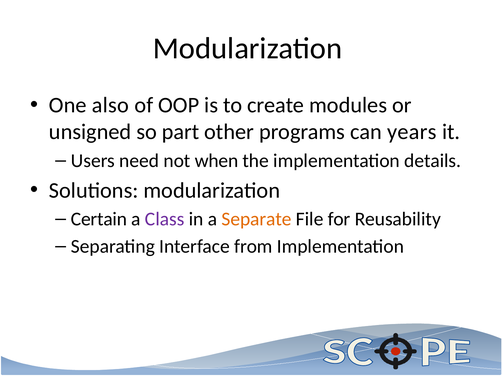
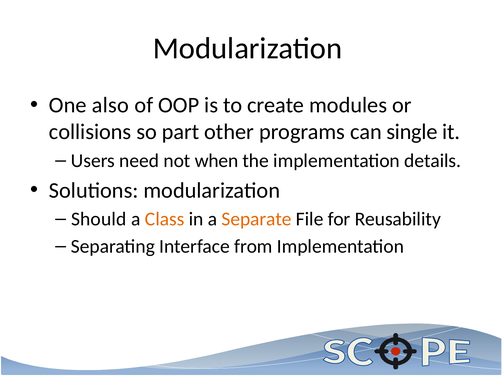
unsigned: unsigned -> collisions
years: years -> single
Certain: Certain -> Should
Class colour: purple -> orange
